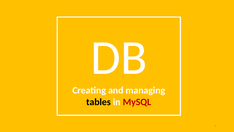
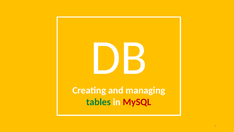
tables colour: black -> green
